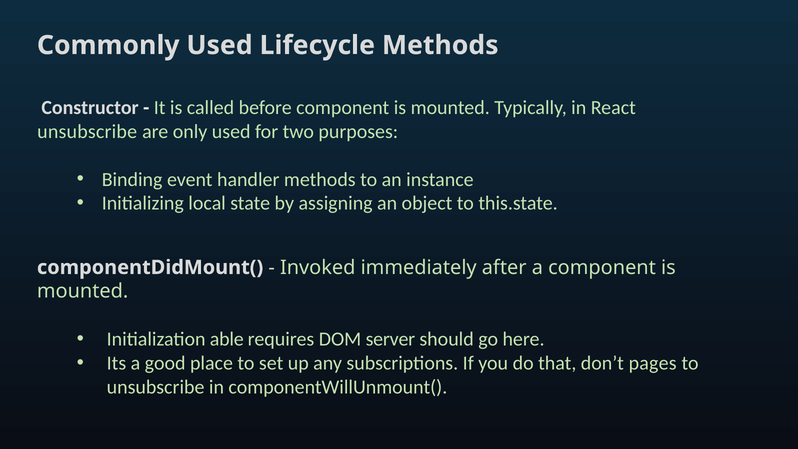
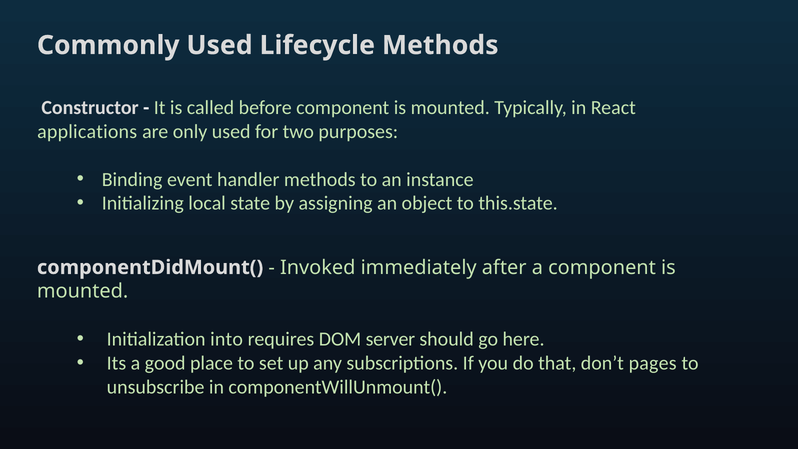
unsubscribe at (87, 132): unsubscribe -> applications
able: able -> into
